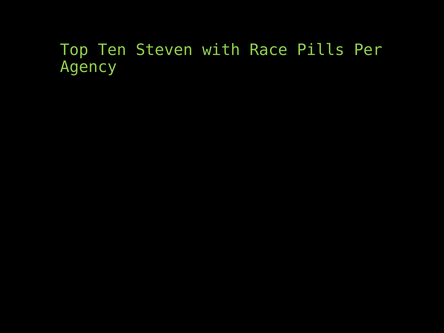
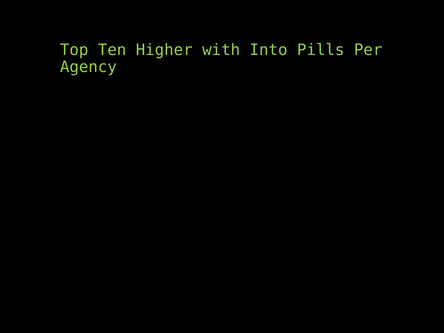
Steven: Steven -> Higher
Race: Race -> Into
